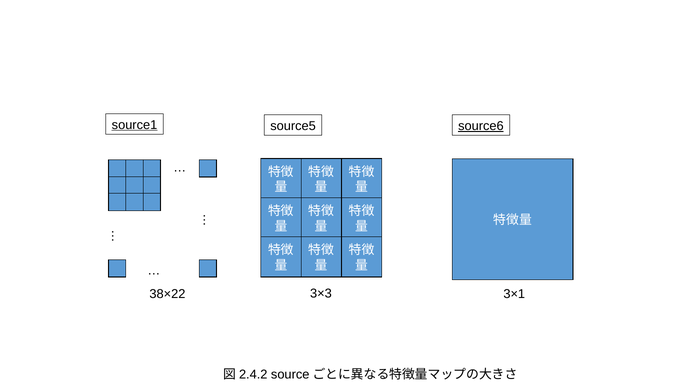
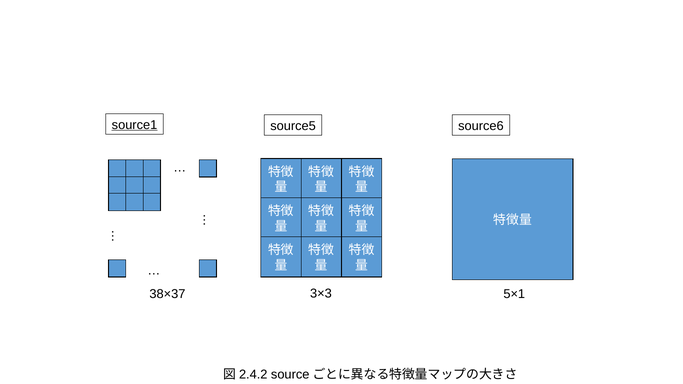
source6 underline: present -> none
38×22: 38×22 -> 38×37
3×1: 3×1 -> 5×1
